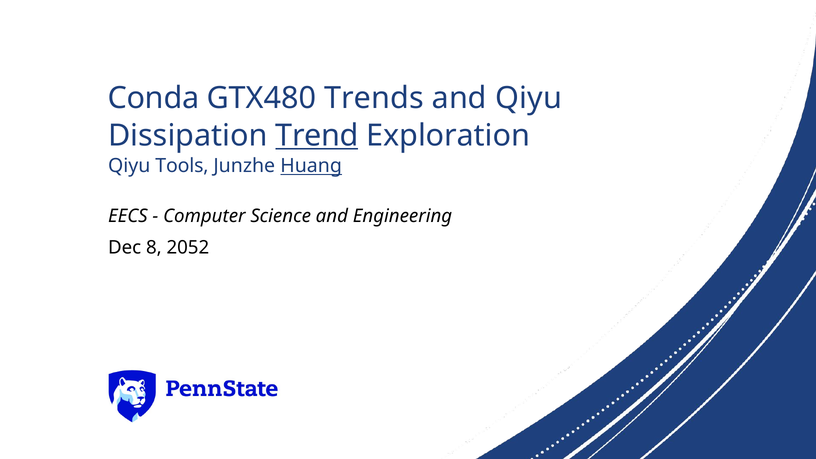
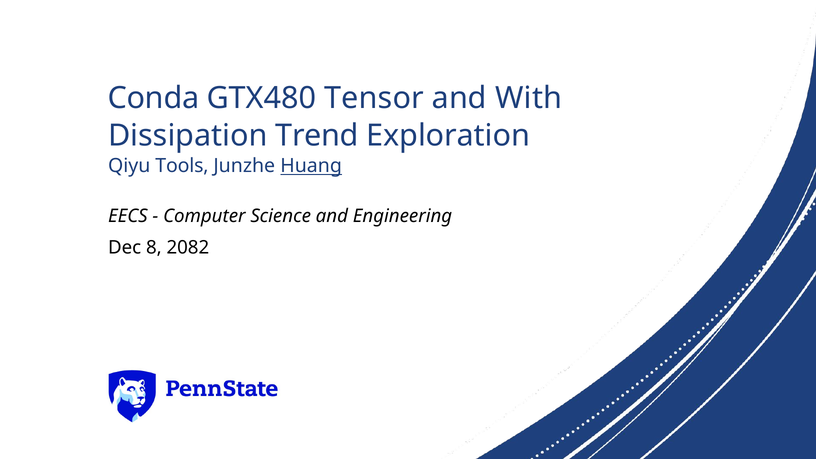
Trends: Trends -> Tensor
and Qiyu: Qiyu -> With
Trend underline: present -> none
2052: 2052 -> 2082
